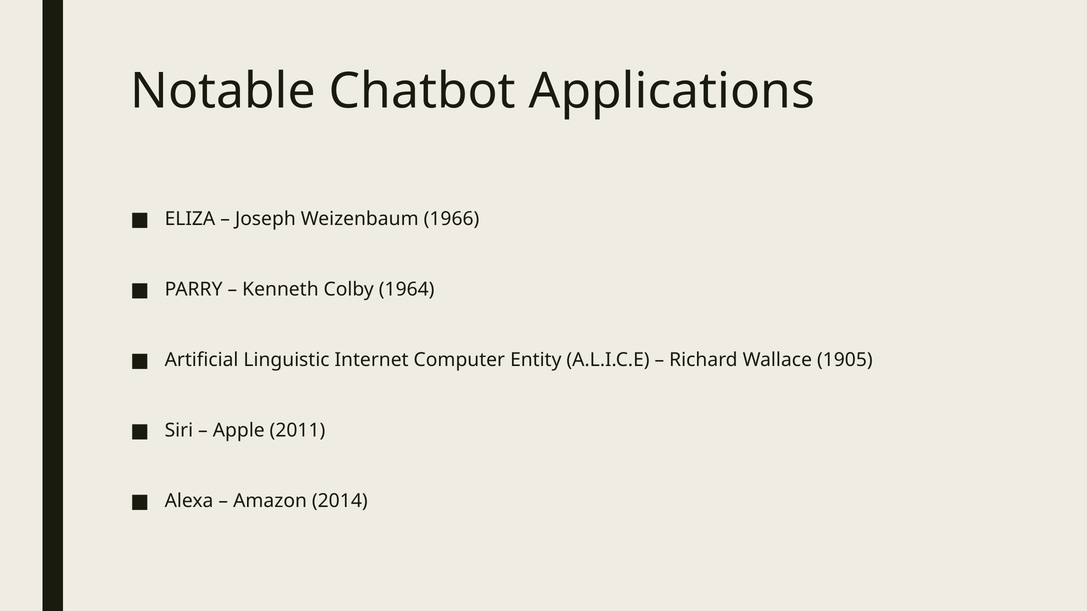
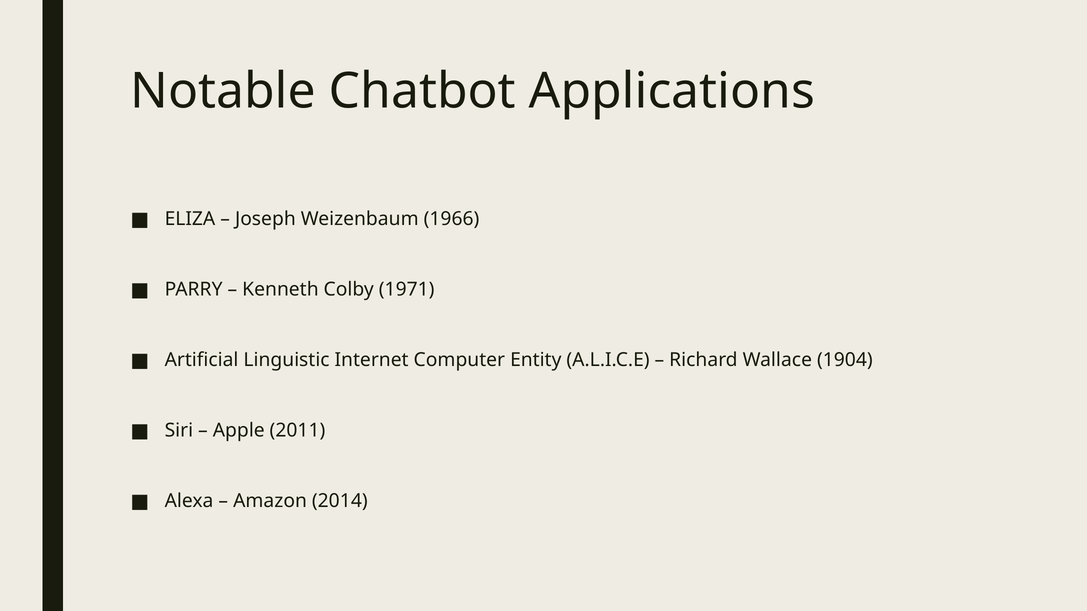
1964: 1964 -> 1971
1905: 1905 -> 1904
